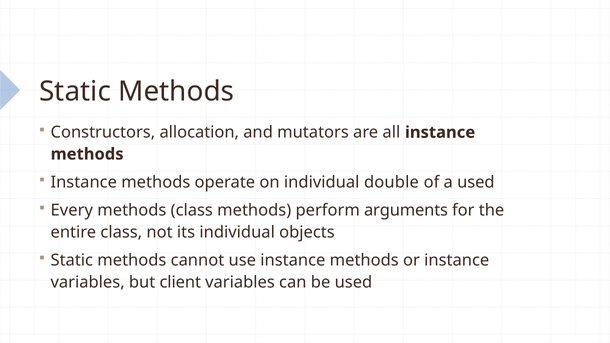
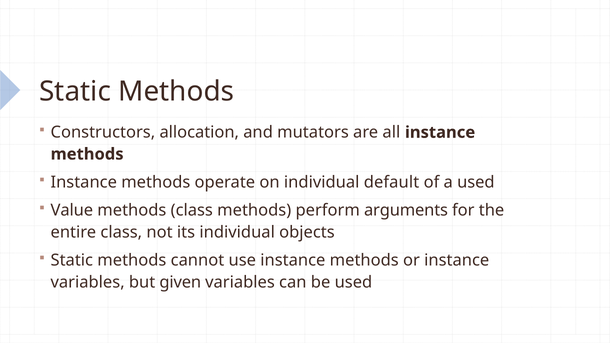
double: double -> default
Every: Every -> Value
client: client -> given
